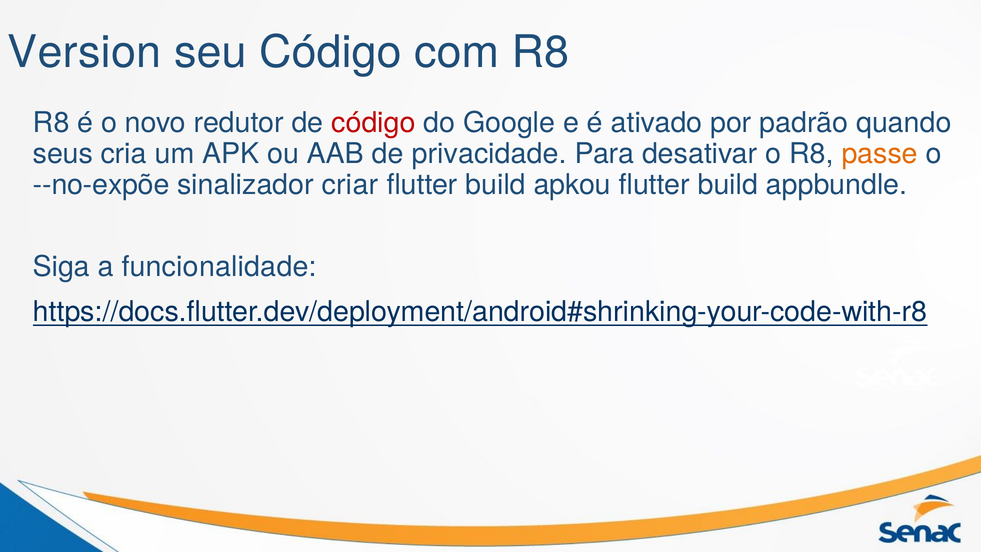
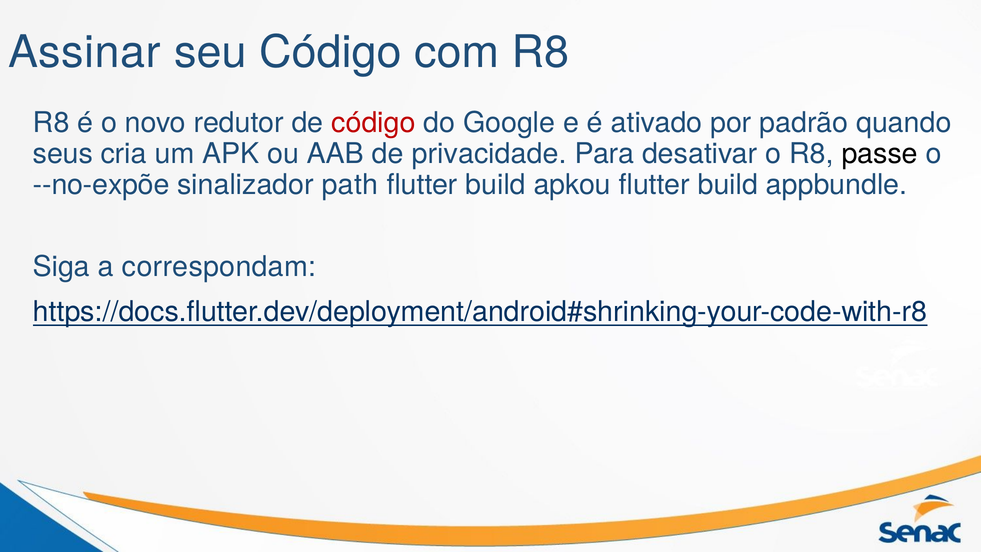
Version: Version -> Assinar
passe colour: orange -> black
criar: criar -> path
funcionalidade: funcionalidade -> correspondam
